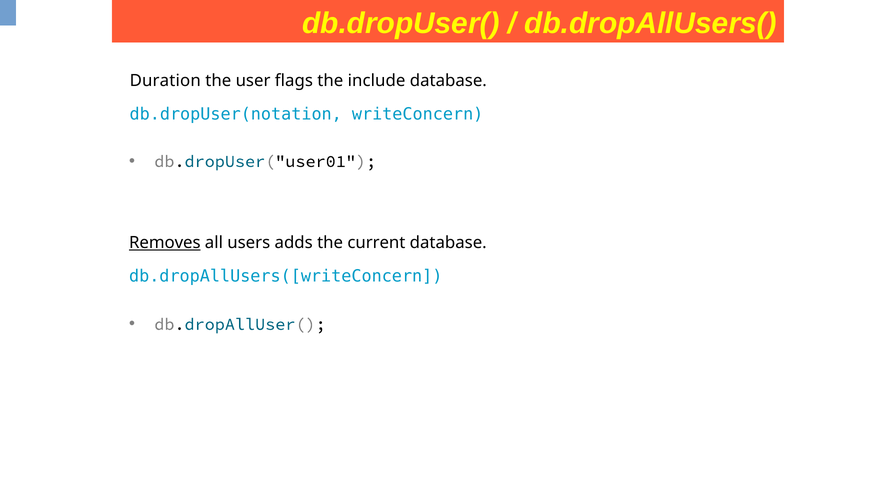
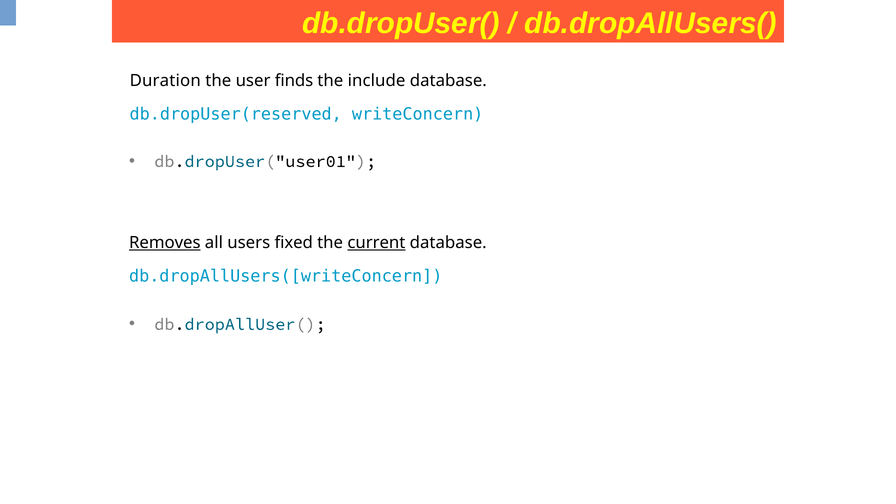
flags: flags -> finds
db.dropUser(notation: db.dropUser(notation -> db.dropUser(reserved
adds: adds -> fixed
current underline: none -> present
